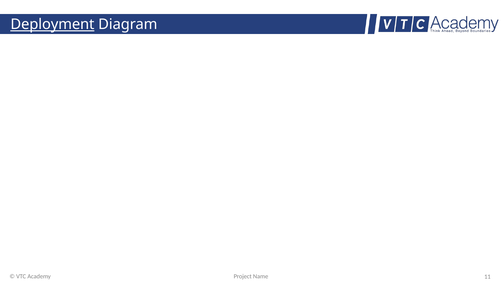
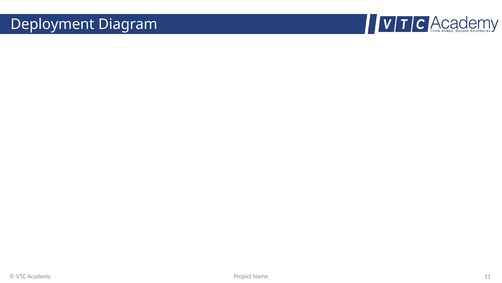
Deployment underline: present -> none
